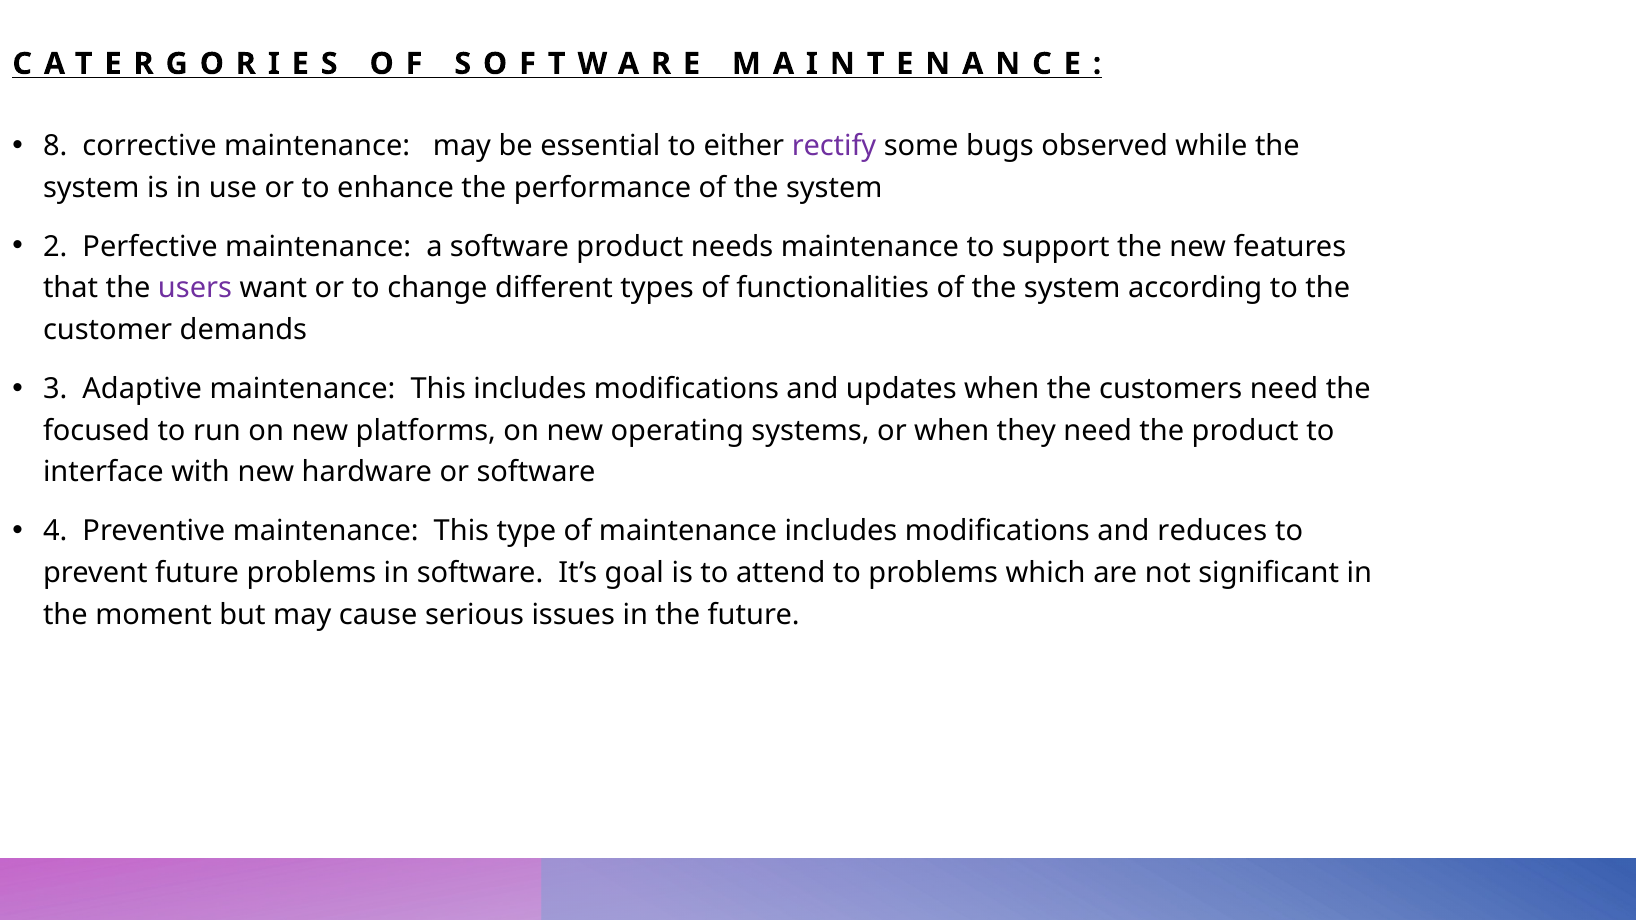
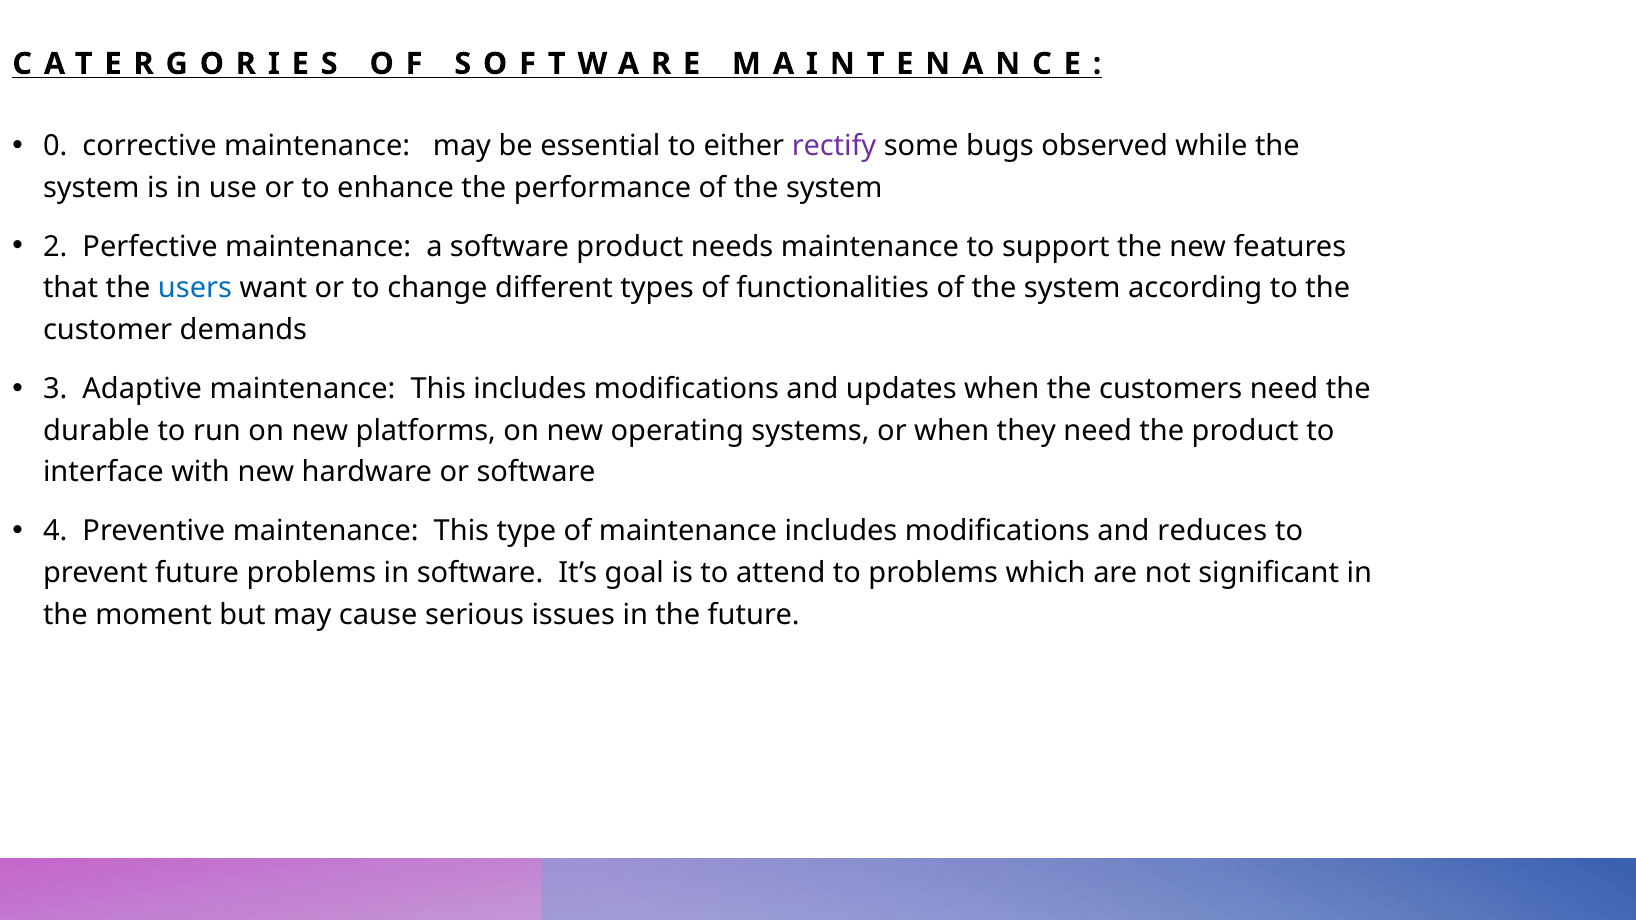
8: 8 -> 0
users colour: purple -> blue
focused: focused -> durable
